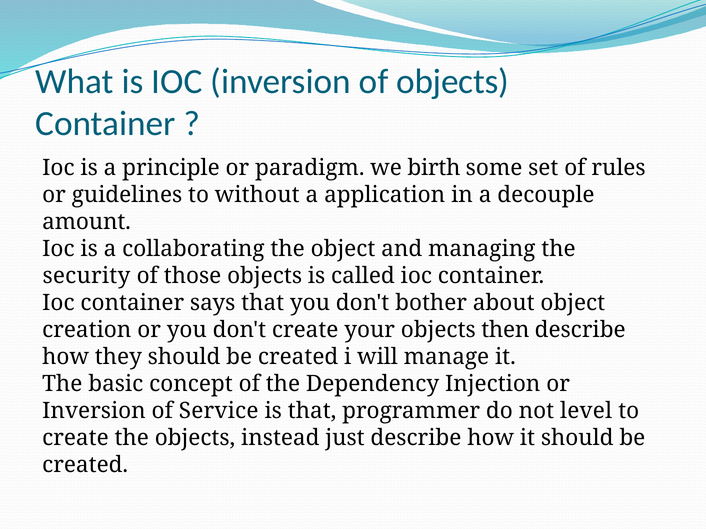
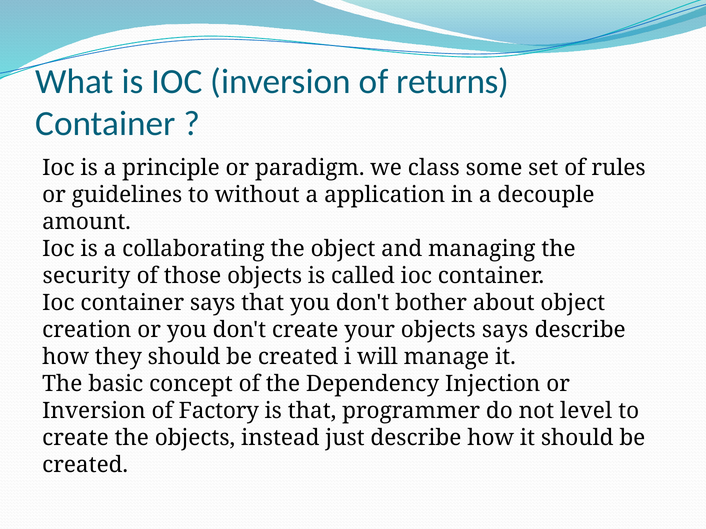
of objects: objects -> returns
birth: birth -> class
objects then: then -> says
Service: Service -> Factory
